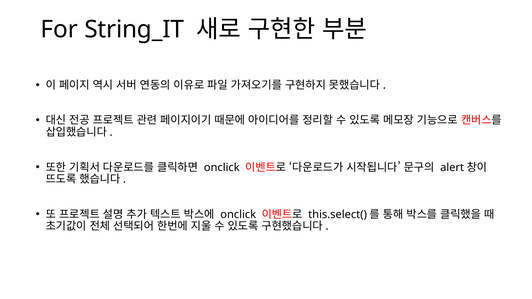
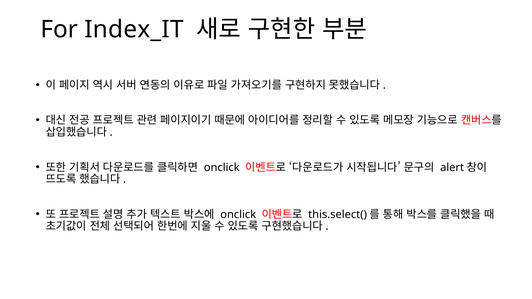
String_IT: String_IT -> Index_IT
